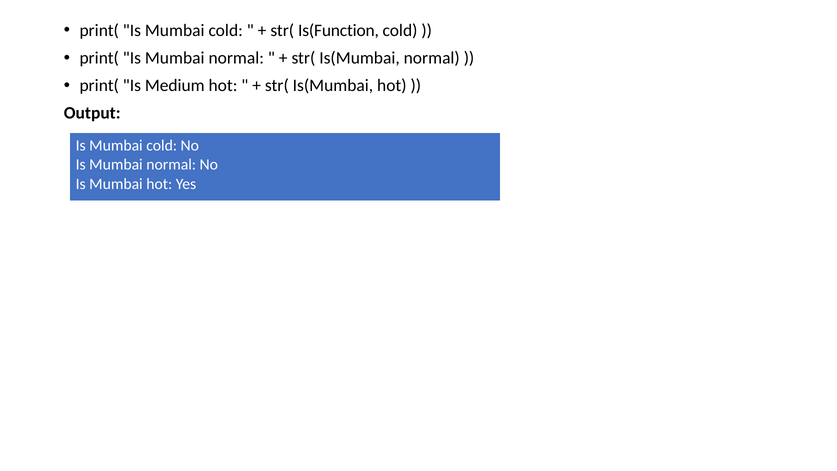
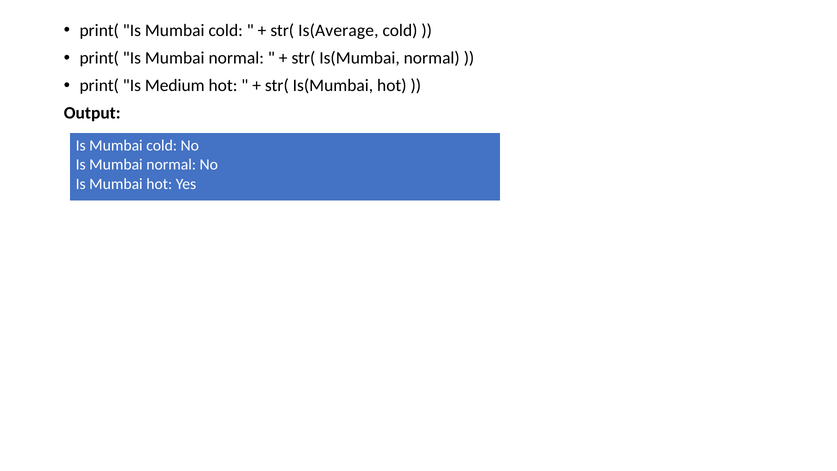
Is(Function: Is(Function -> Is(Average
